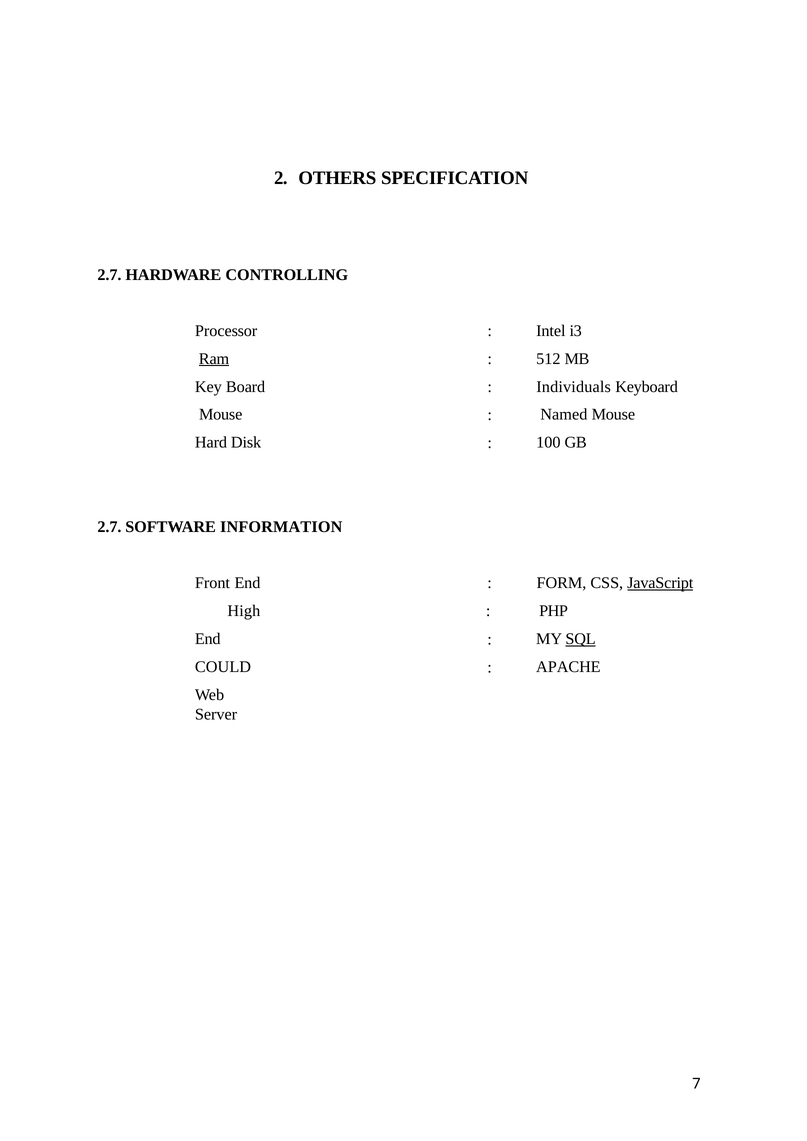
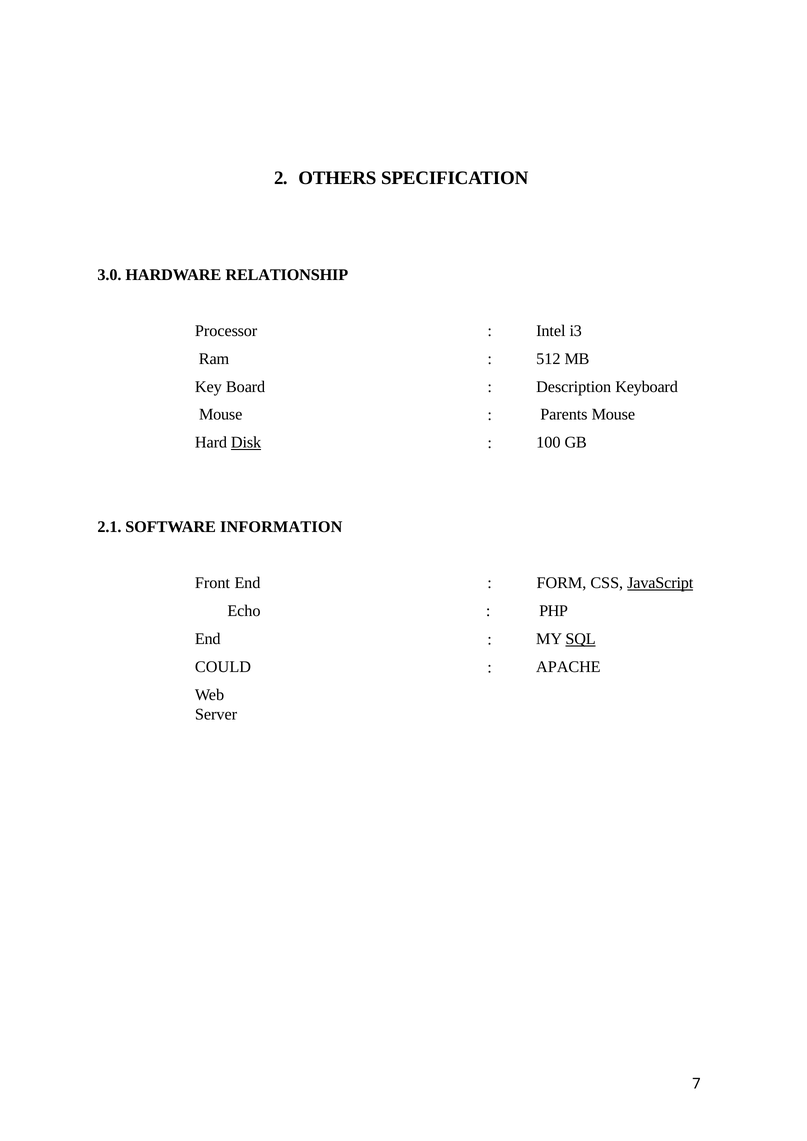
2.7 at (109, 275): 2.7 -> 3.0
CONTROLLING: CONTROLLING -> RELATIONSHIP
Ram underline: present -> none
Individuals: Individuals -> Description
Named: Named -> Parents
Disk underline: none -> present
2.7 at (109, 527): 2.7 -> 2.1
High: High -> Echo
